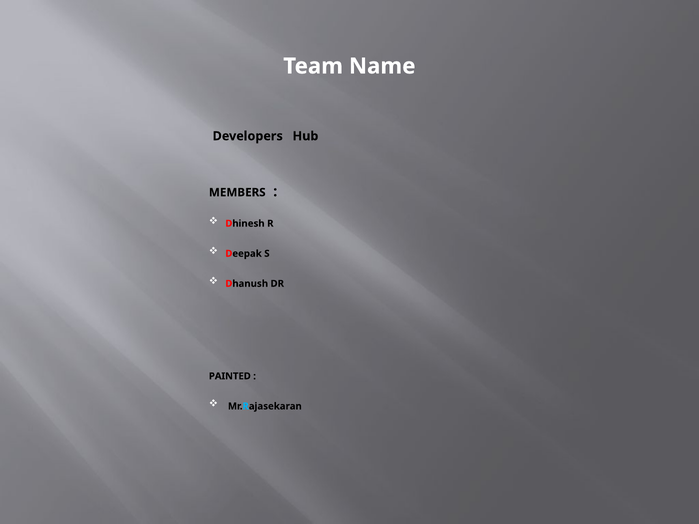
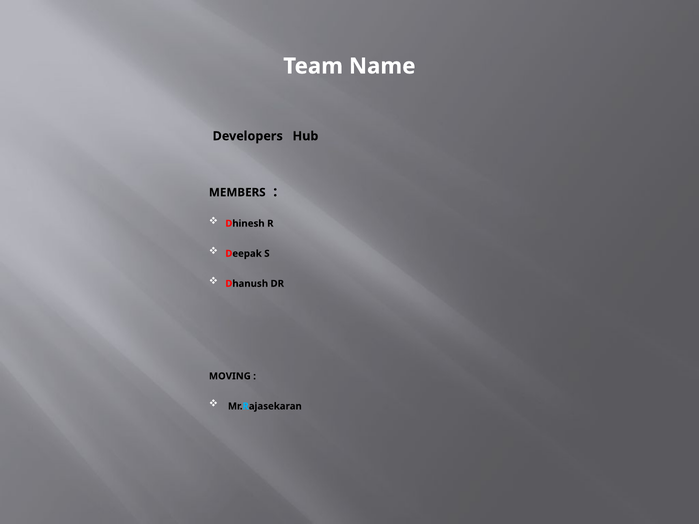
PAINTED: PAINTED -> MOVING
